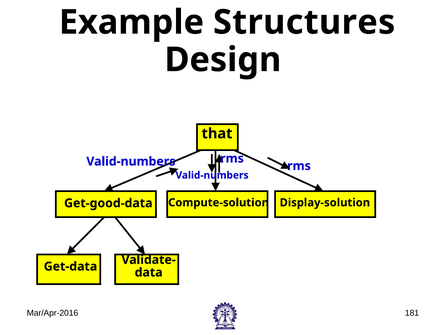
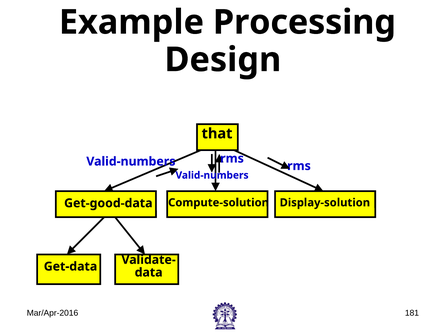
Structures: Structures -> Processing
